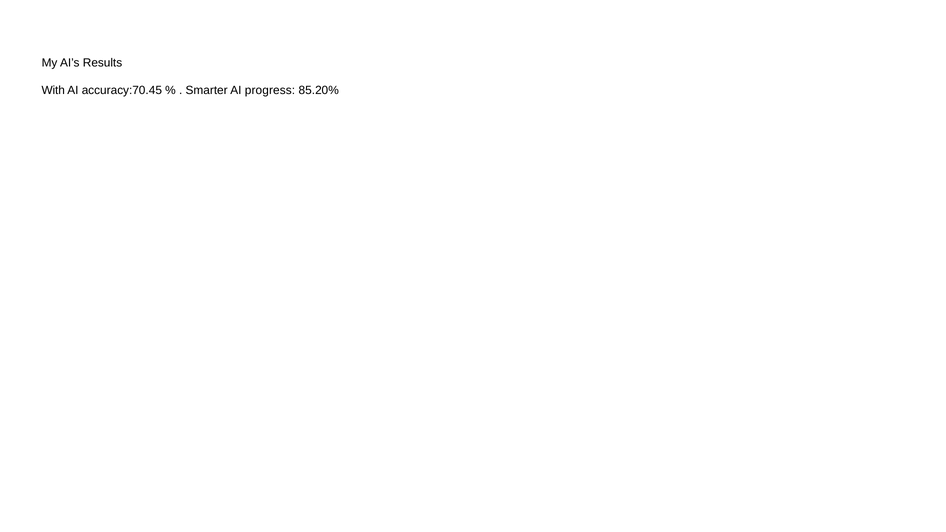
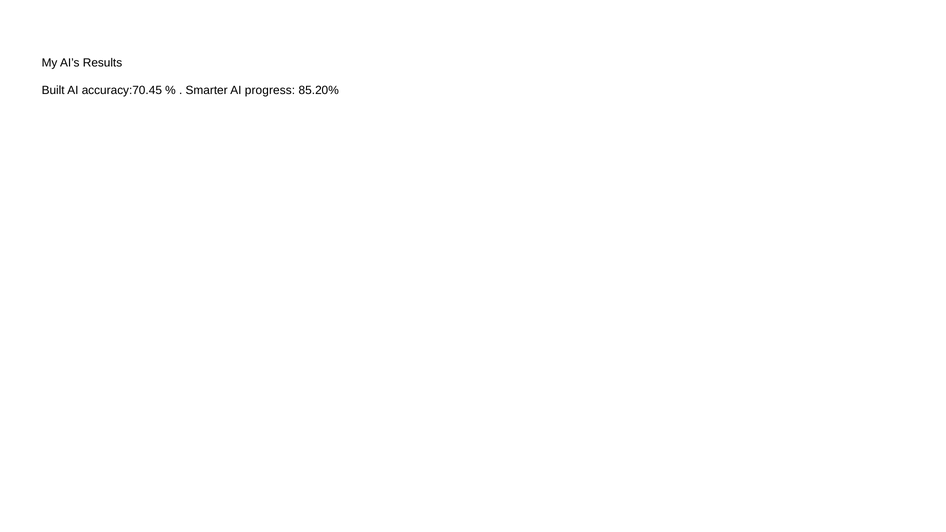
With: With -> Built
